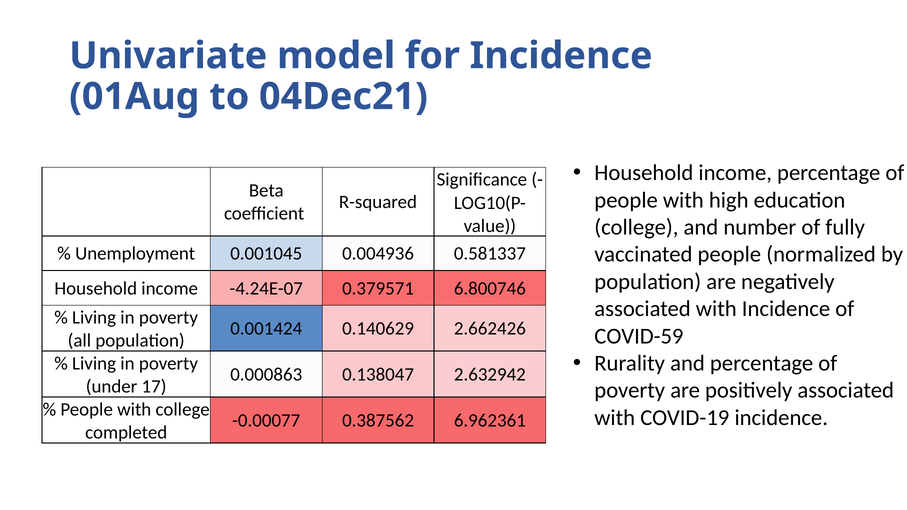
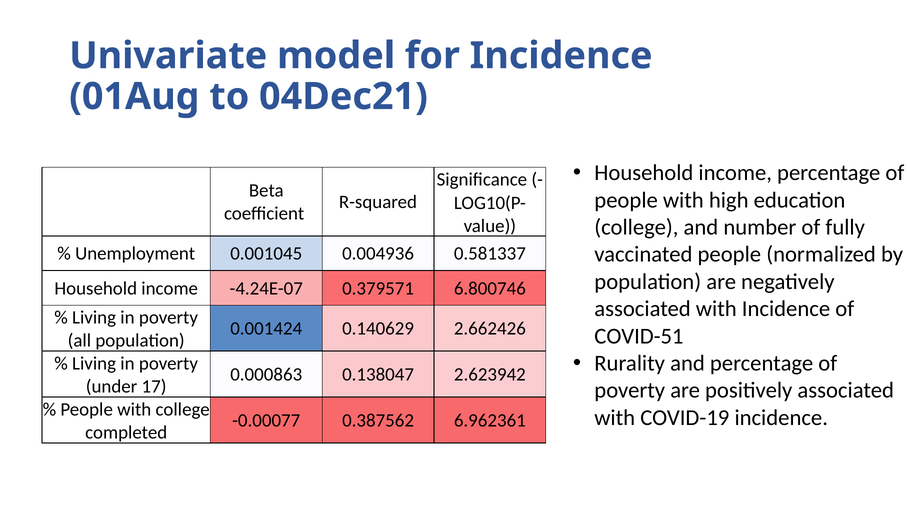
COVID-59: COVID-59 -> COVID-51
2.632942: 2.632942 -> 2.623942
